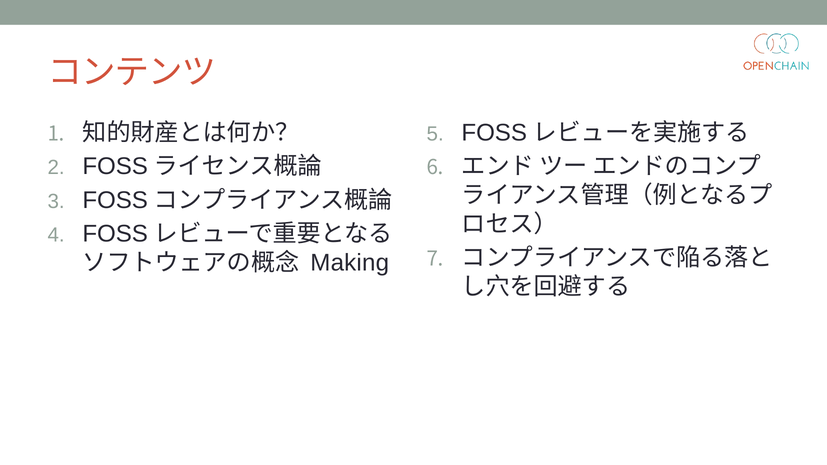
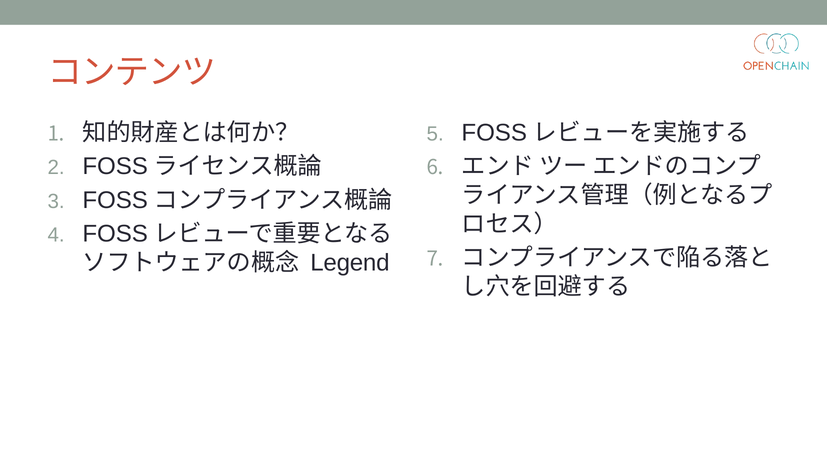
Making: Making -> Legend
